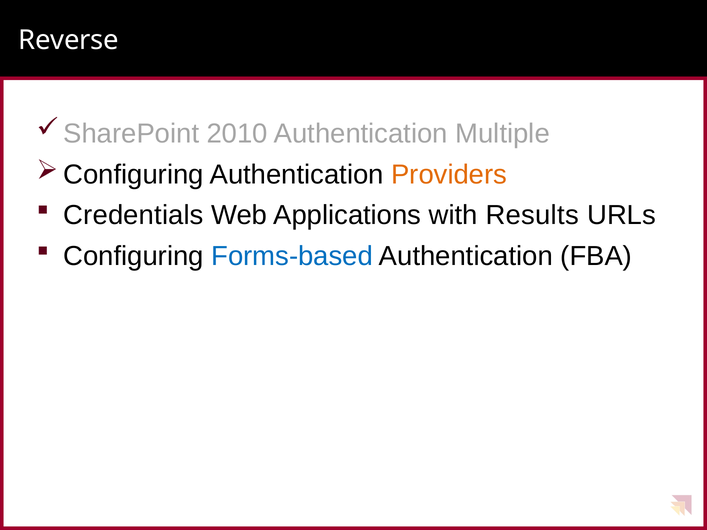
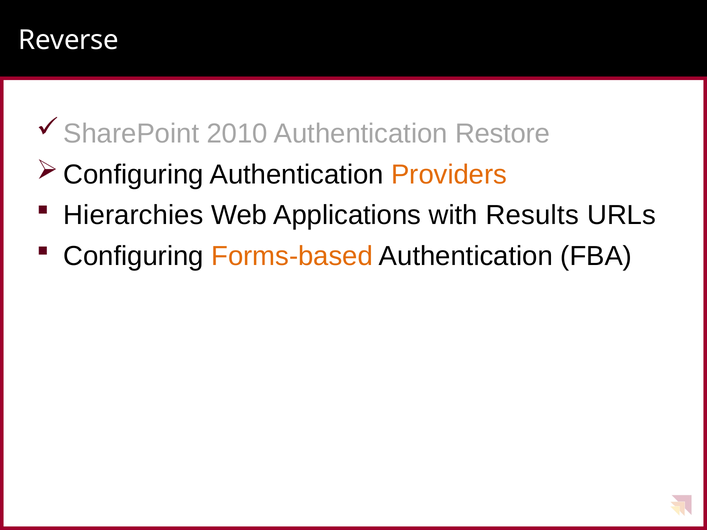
Multiple: Multiple -> Restore
Credentials: Credentials -> Hierarchies
Forms-based colour: blue -> orange
